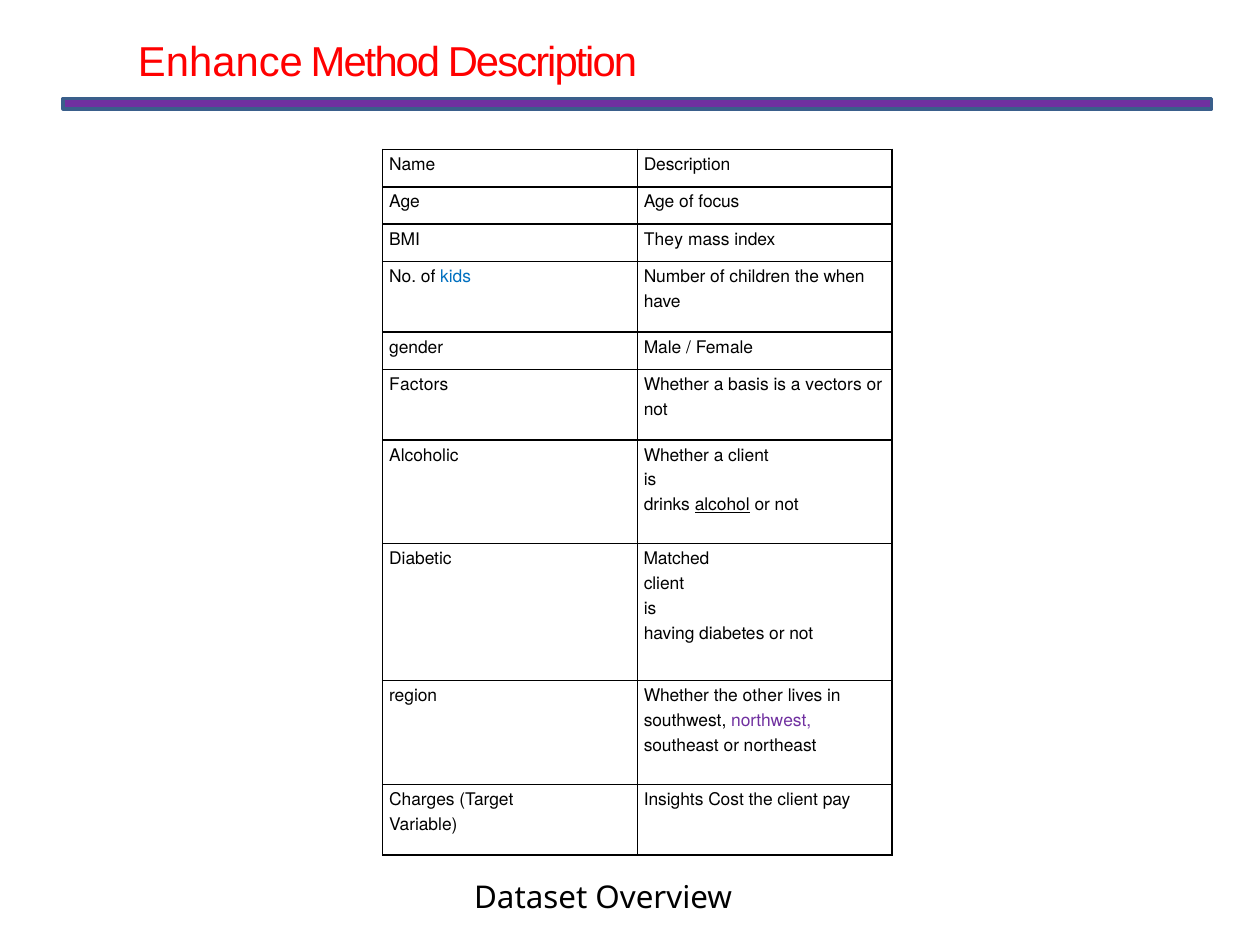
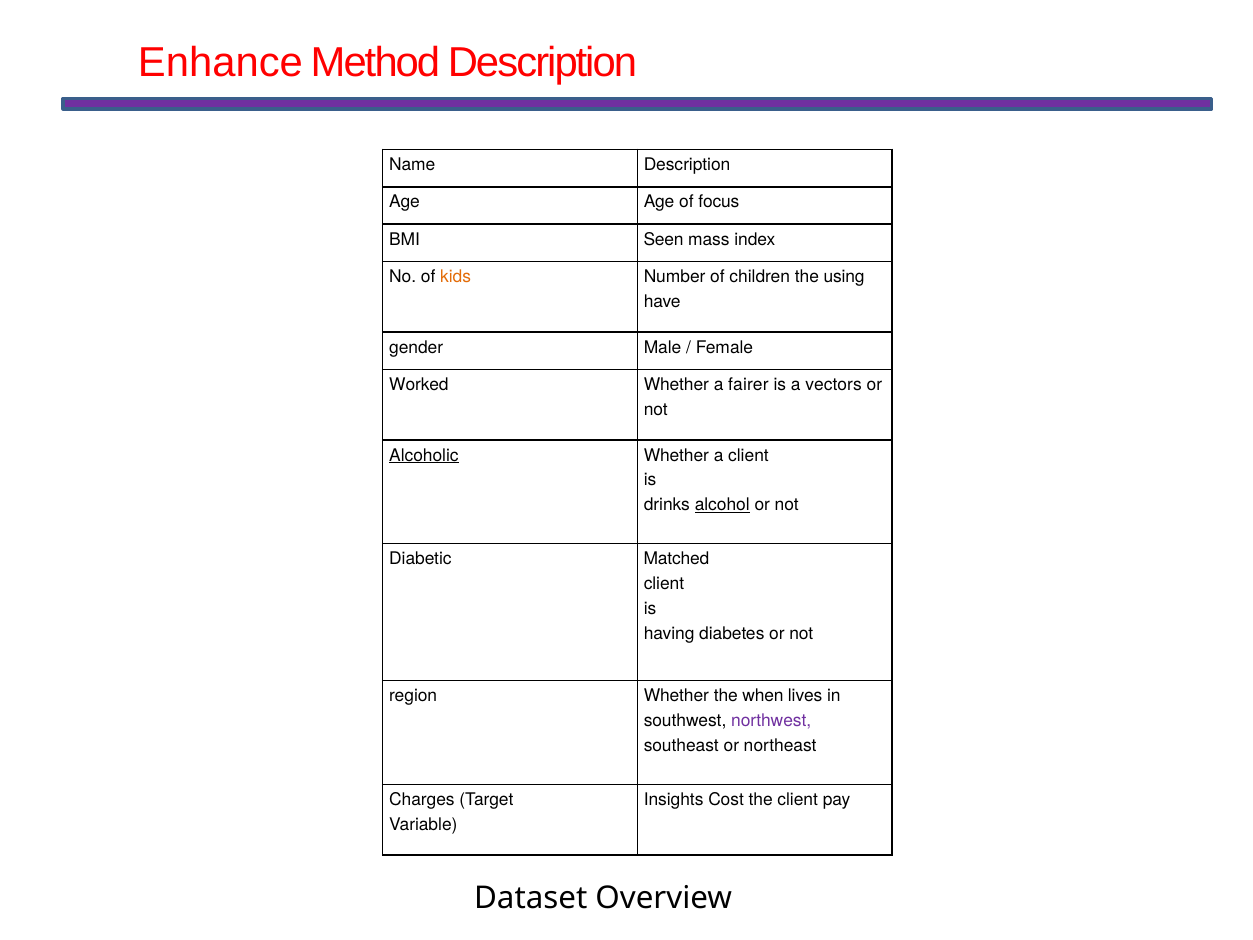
They: They -> Seen
kids colour: blue -> orange
when: when -> using
Factors: Factors -> Worked
basis: basis -> fairer
Alcoholic underline: none -> present
other: other -> when
